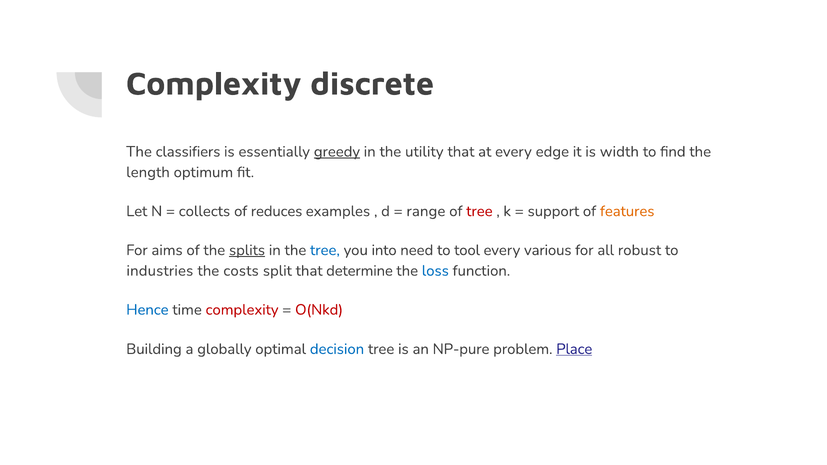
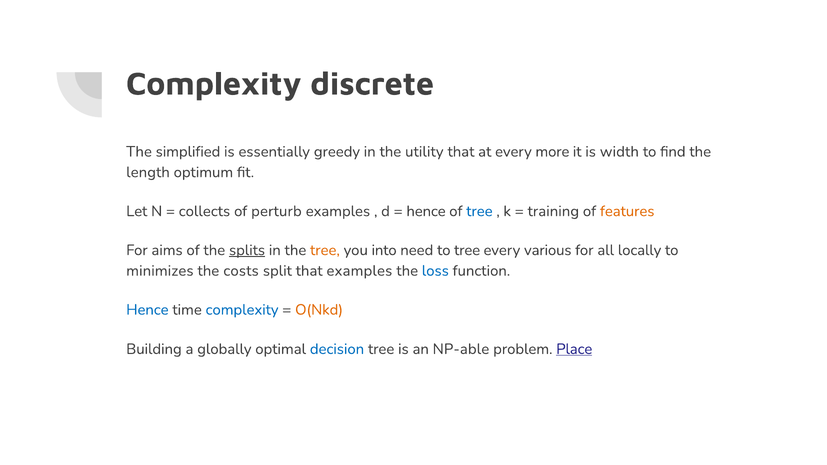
classifiers: classifiers -> simplified
greedy underline: present -> none
edge: edge -> more
reduces: reduces -> perturb
range at (426, 211): range -> hence
tree at (479, 211) colour: red -> blue
support: support -> training
tree at (325, 250) colour: blue -> orange
to tool: tool -> tree
robust: robust -> locally
industries: industries -> minimizes
that determine: determine -> examples
complexity at (242, 310) colour: red -> blue
O(Nkd colour: red -> orange
NP-pure: NP-pure -> NP-able
